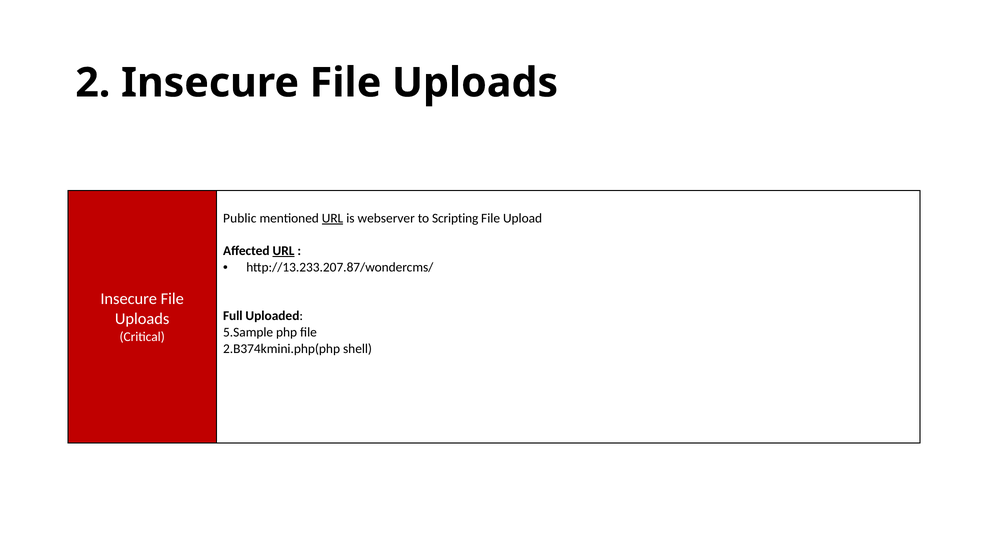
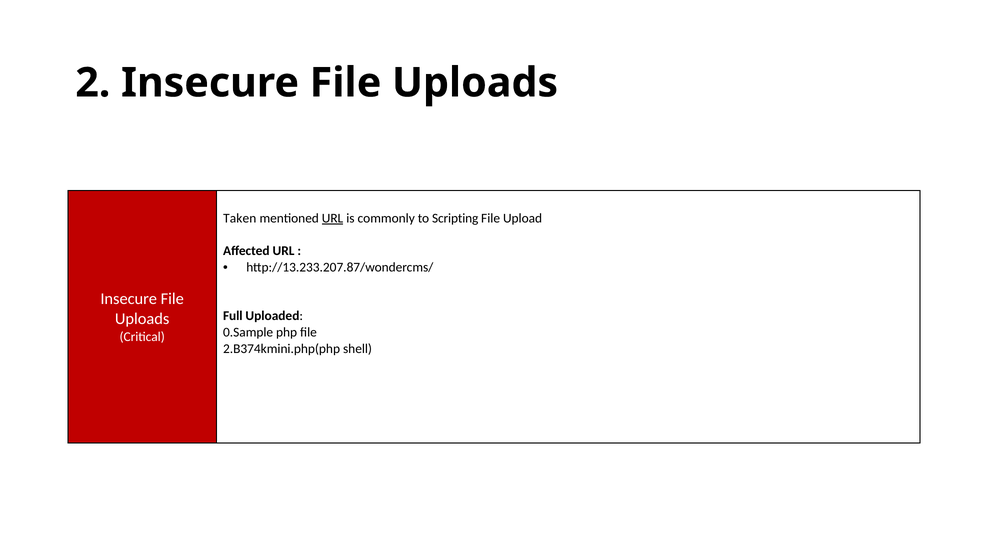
Public: Public -> Taken
webserver: webserver -> commonly
URL at (283, 251) underline: present -> none
5.Sample: 5.Sample -> 0.Sample
